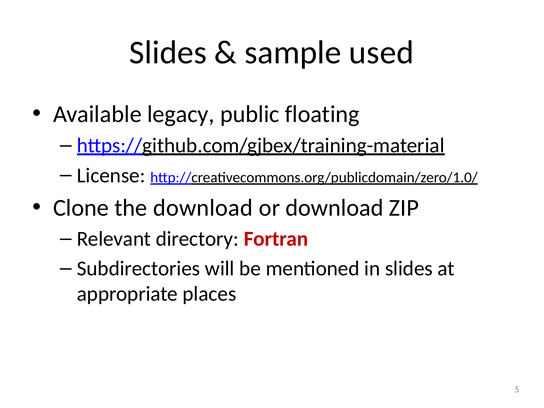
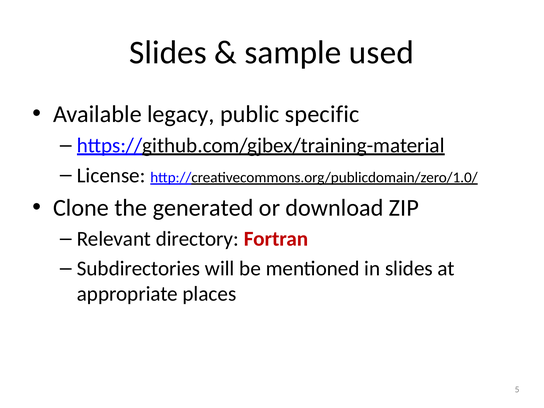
floating: floating -> specific
the download: download -> generated
